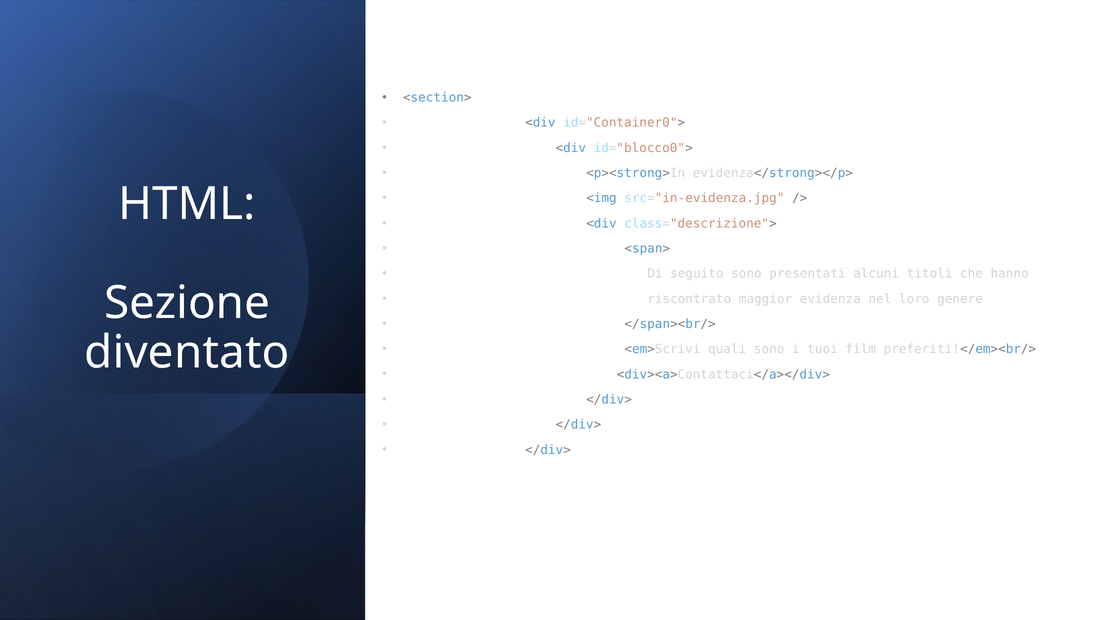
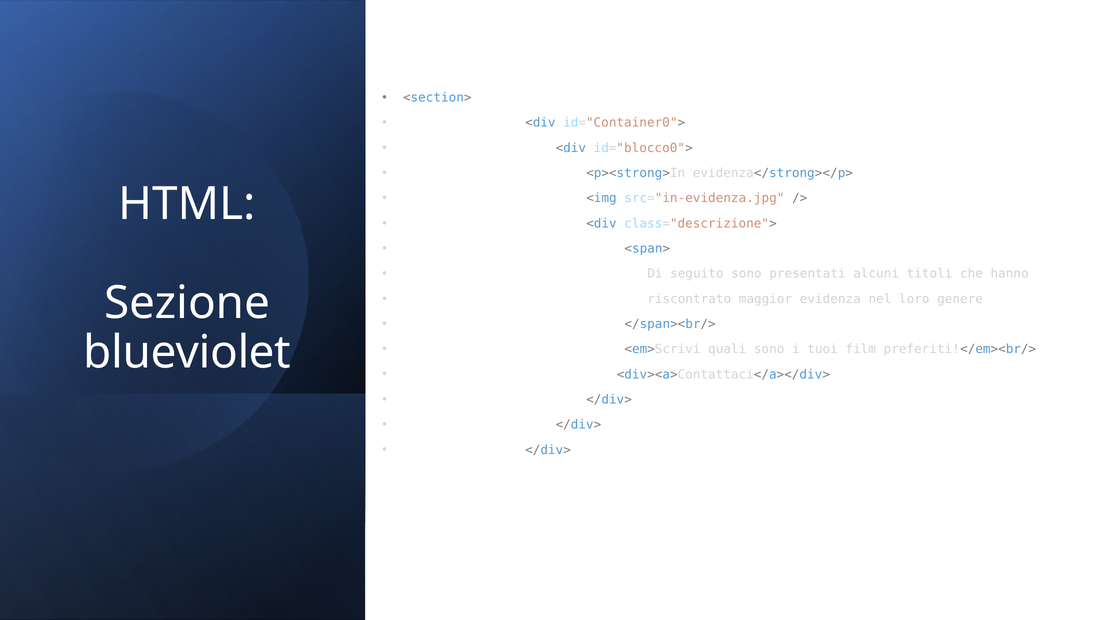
diventato: diventato -> blueviolet
